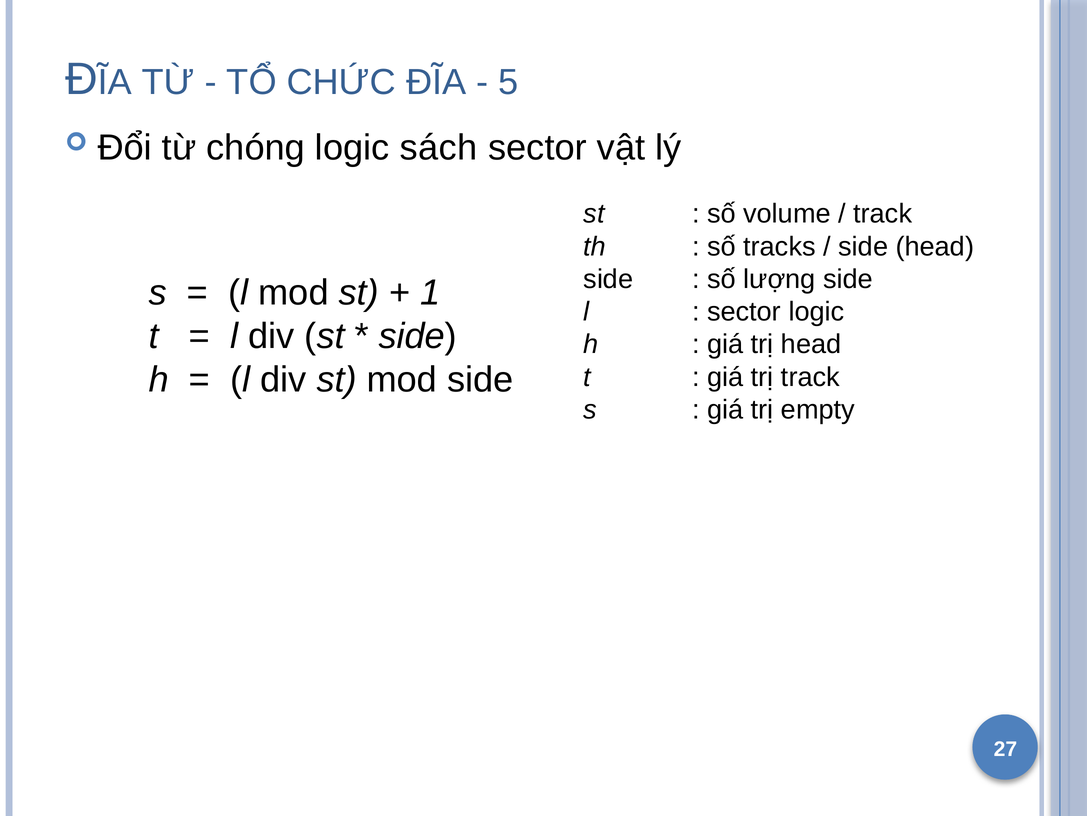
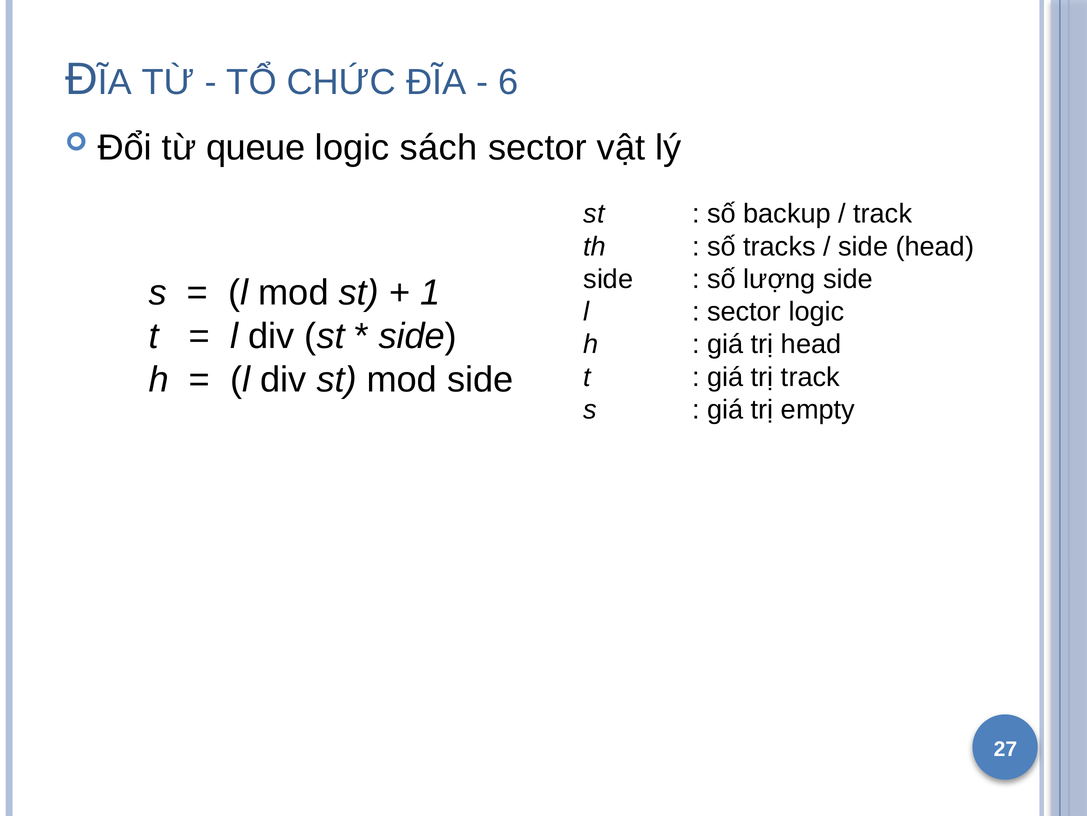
5: 5 -> 6
chóng: chóng -> queue
volume: volume -> backup
